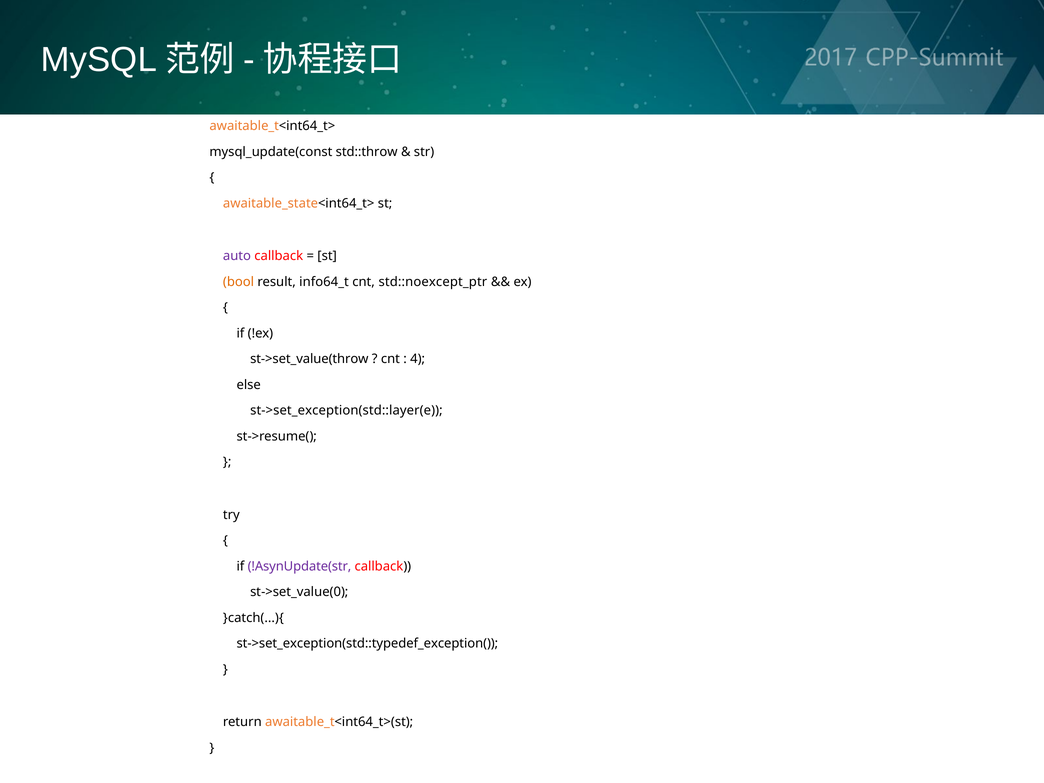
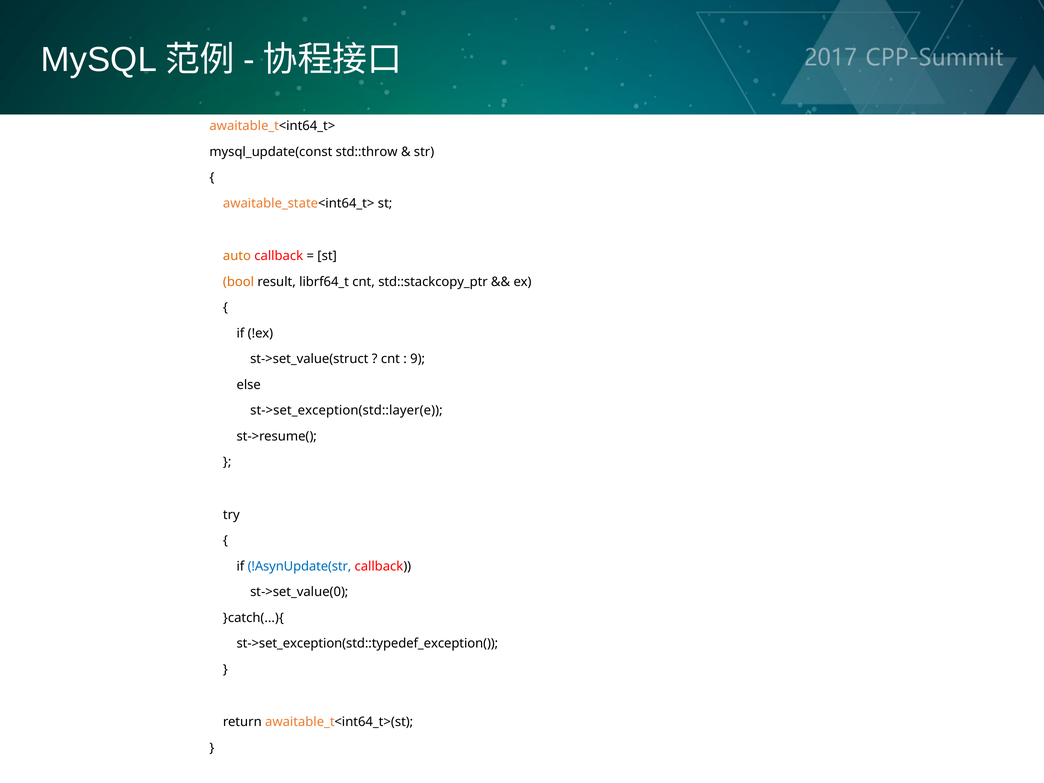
auto colour: purple -> orange
info64_t: info64_t -> librf64_t
std::noexcept_ptr: std::noexcept_ptr -> std::stackcopy_ptr
st->set_value(throw: st->set_value(throw -> st->set_value(struct
4: 4 -> 9
!AsynUpdate(str colour: purple -> blue
